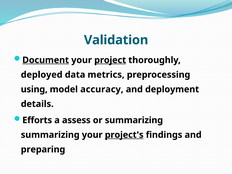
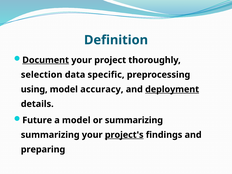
Validation: Validation -> Definition
project underline: present -> none
deployed: deployed -> selection
metrics: metrics -> specific
deployment underline: none -> present
Efforts: Efforts -> Future
a assess: assess -> model
